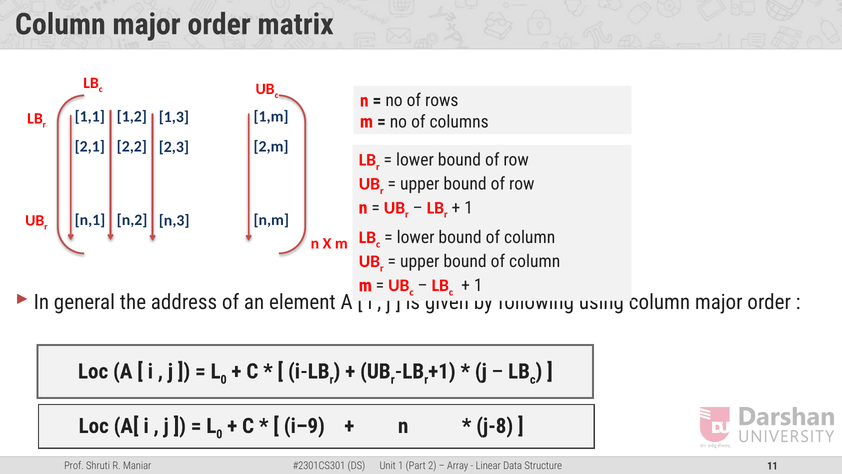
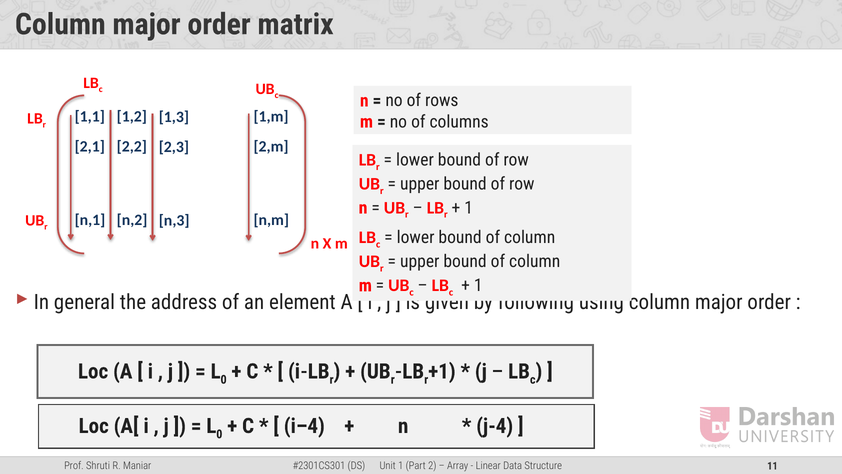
i–9: i–9 -> i–4
j-8: j-8 -> j-4
